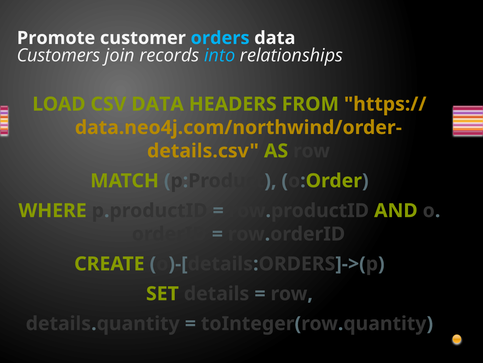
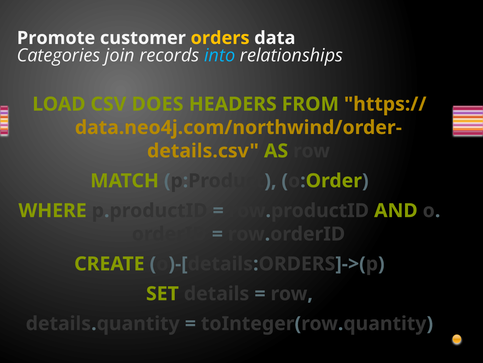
orders colour: light blue -> yellow
Customers: Customers -> Categories
CSV DATA: DATA -> DOES
